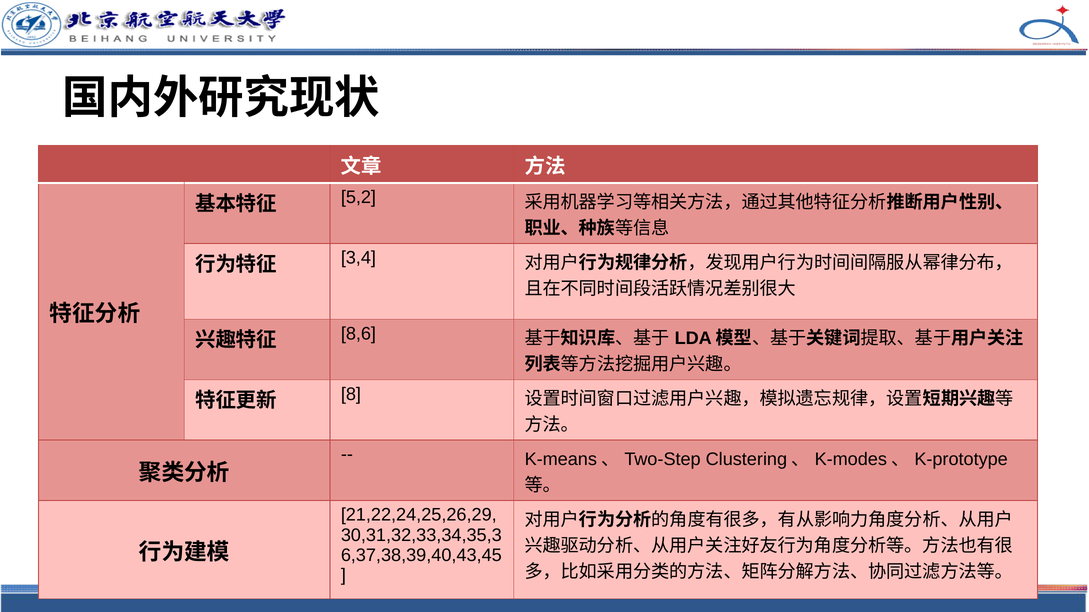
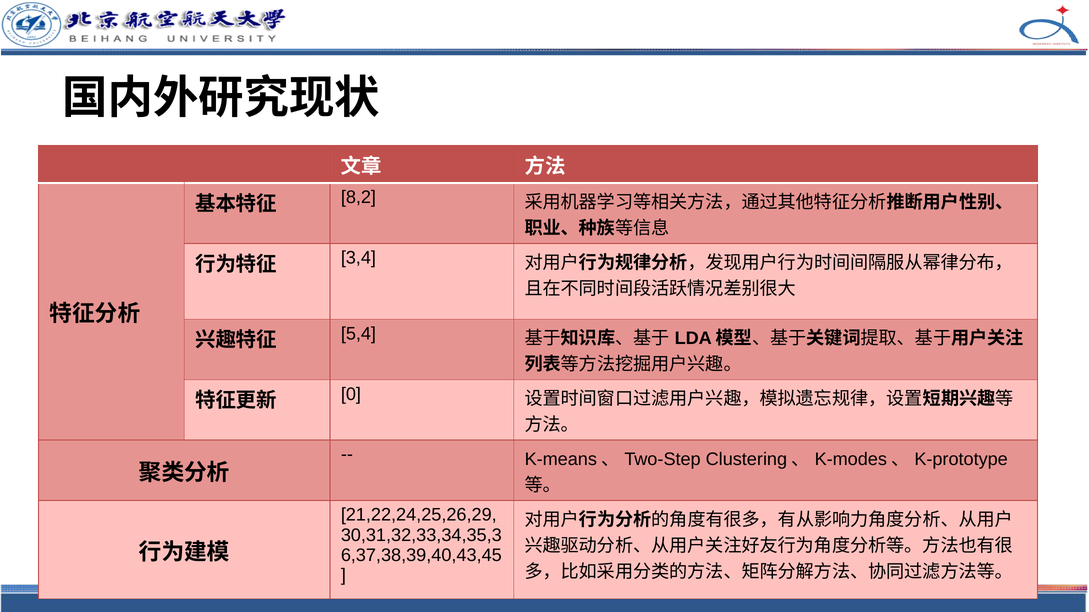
5,2: 5,2 -> 8,2
8,6: 8,6 -> 5,4
8: 8 -> 0
